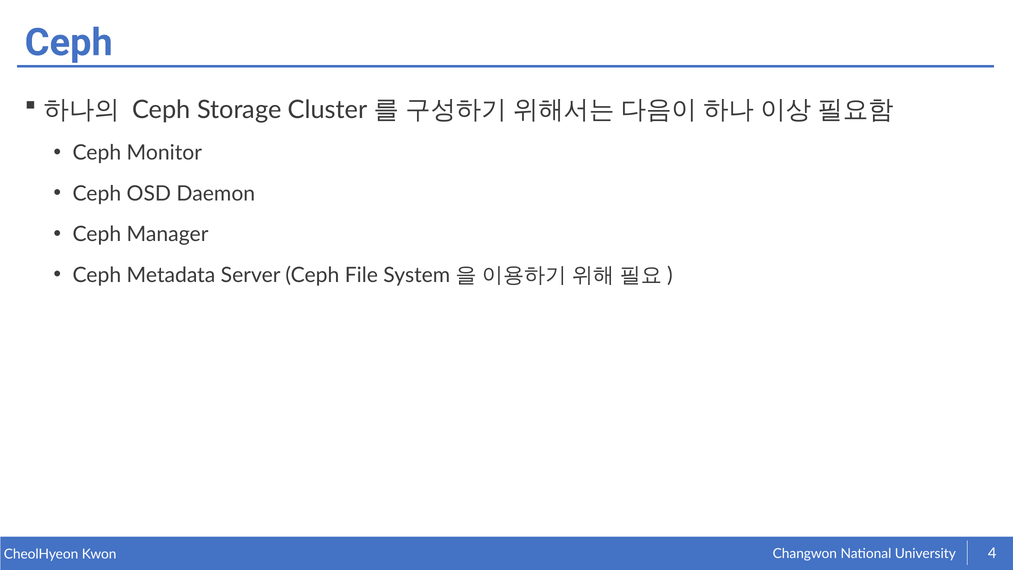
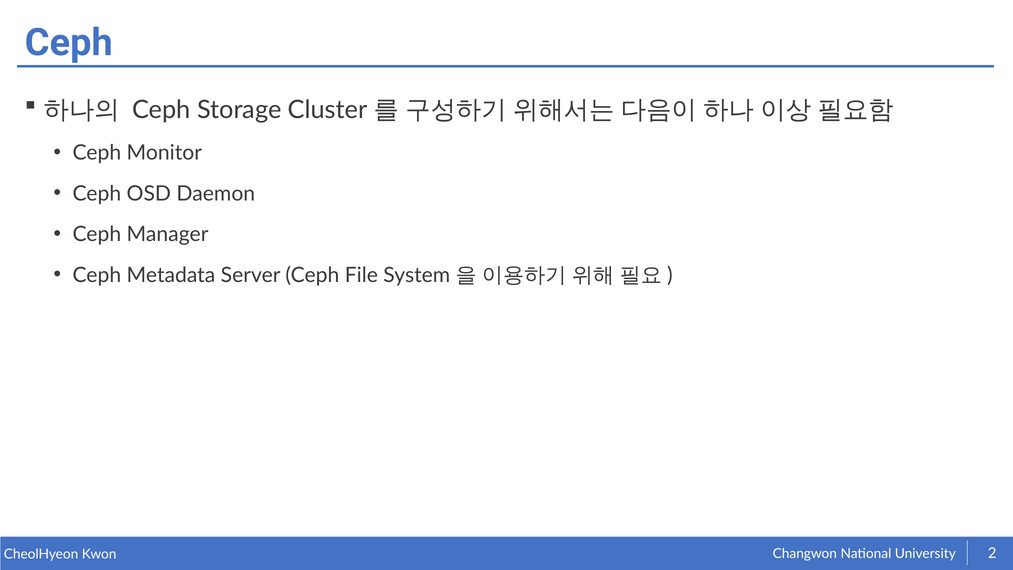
4: 4 -> 2
